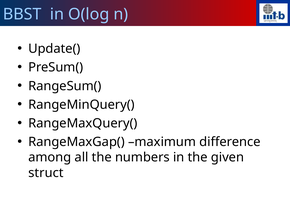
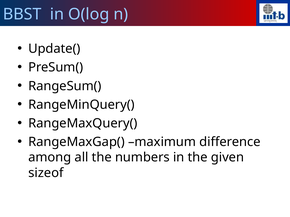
struct: struct -> sizeof
